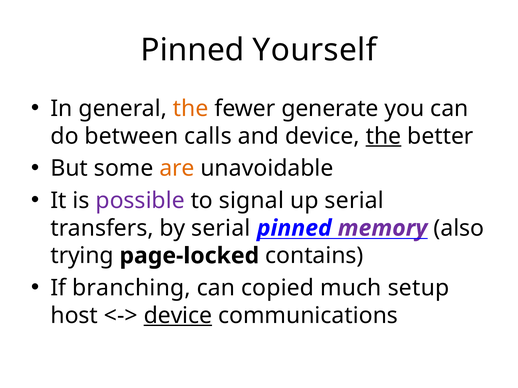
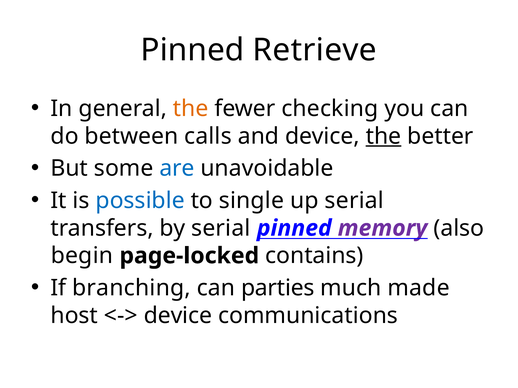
Yourself: Yourself -> Retrieve
generate: generate -> checking
are colour: orange -> blue
possible colour: purple -> blue
signal: signal -> single
trying: trying -> begin
copied: copied -> parties
setup: setup -> made
device at (178, 316) underline: present -> none
